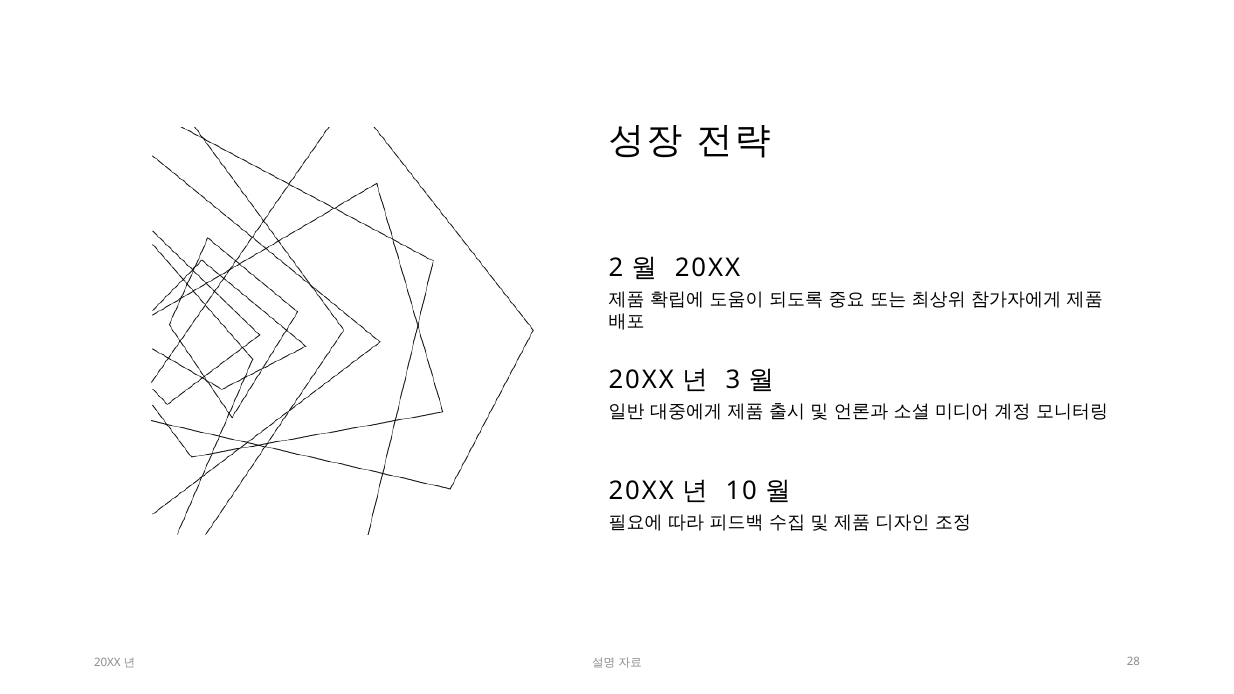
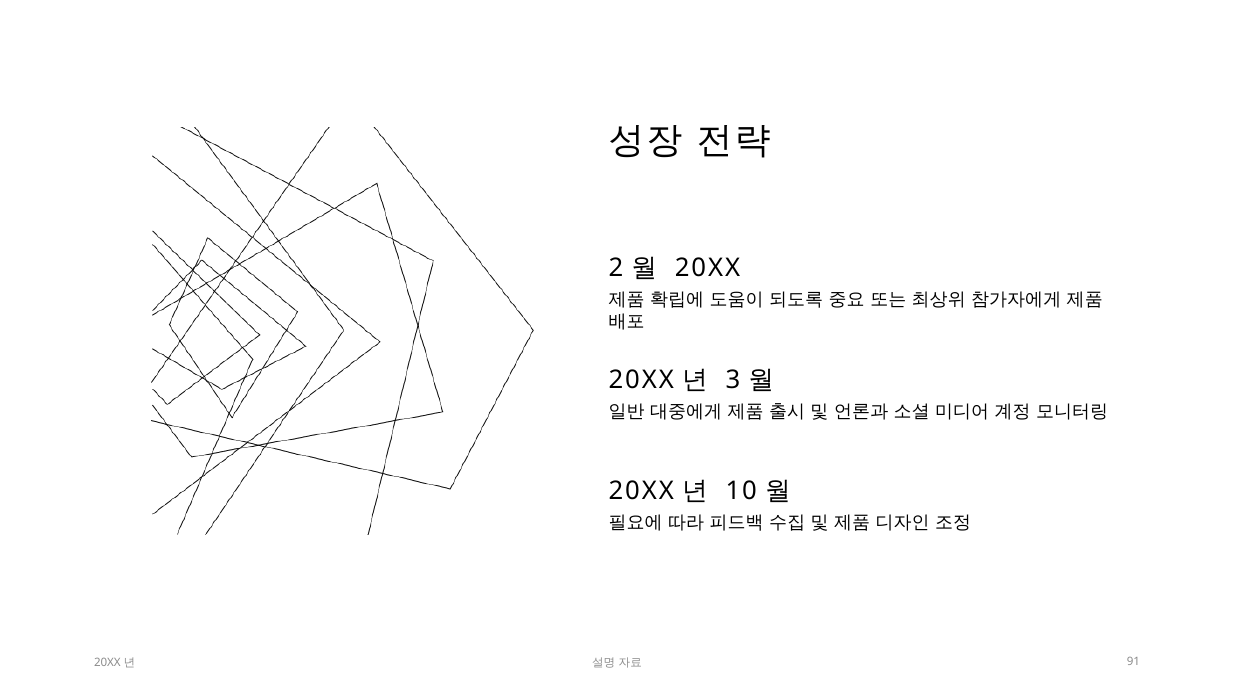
28: 28 -> 91
